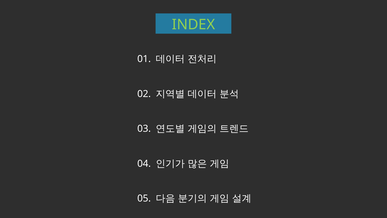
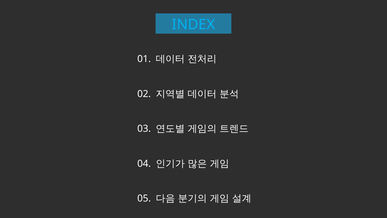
INDEX colour: light green -> light blue
